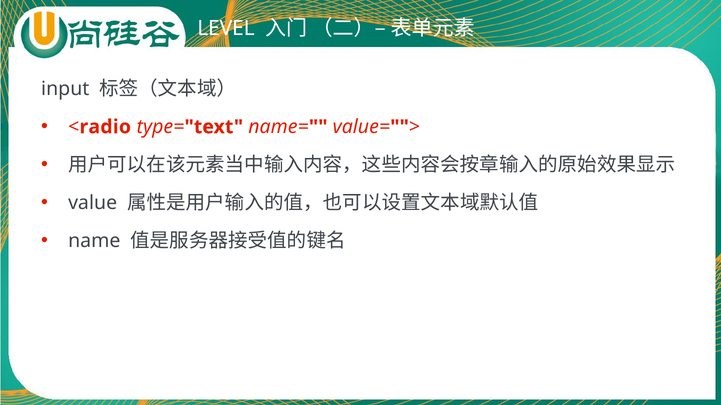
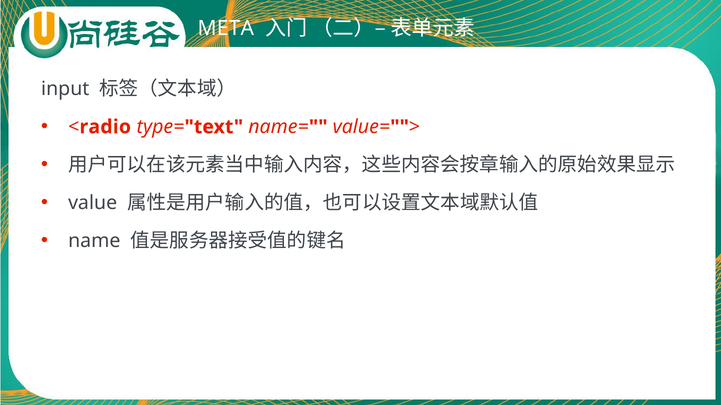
LEVEL: LEVEL -> META
